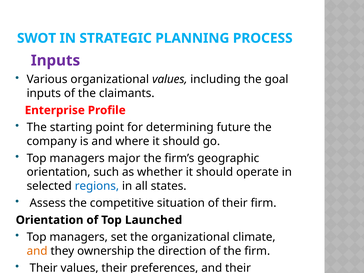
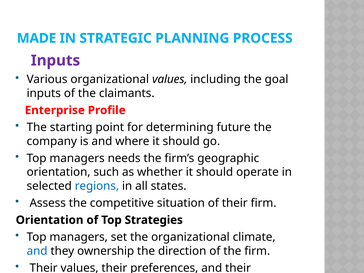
SWOT: SWOT -> MADE
major: major -> needs
Launched: Launched -> Strategies
and at (37, 251) colour: orange -> blue
